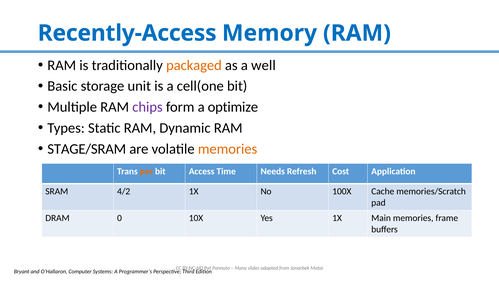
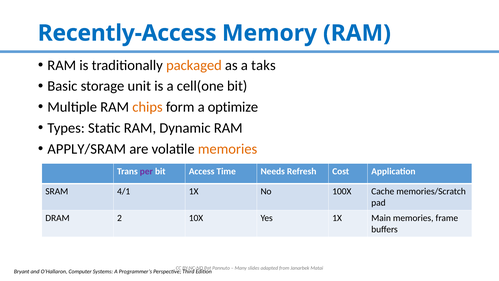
well: well -> taks
chips colour: purple -> orange
STAGE/SRAM: STAGE/SRAM -> APPLY/SRAM
per colour: orange -> purple
4/2: 4/2 -> 4/1
0: 0 -> 2
